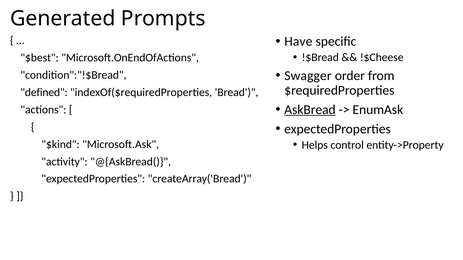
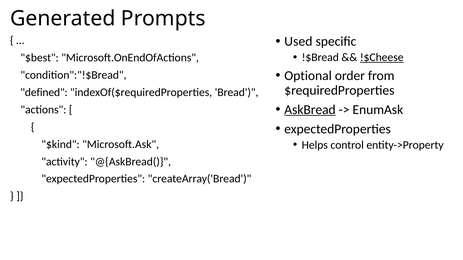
Have: Have -> Used
!$Cheese underline: none -> present
Swagger: Swagger -> Optional
